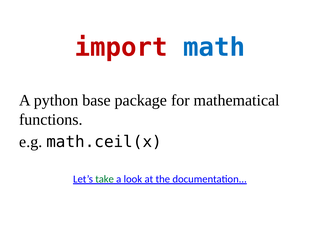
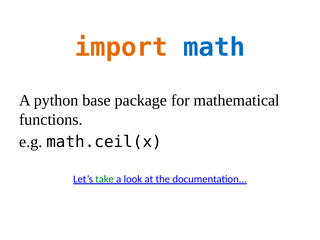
import colour: red -> orange
